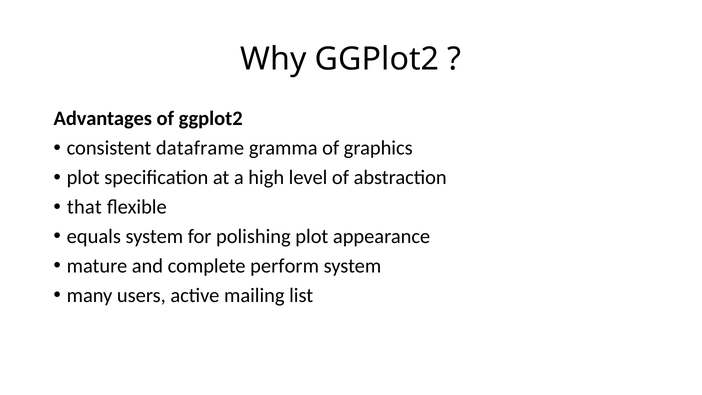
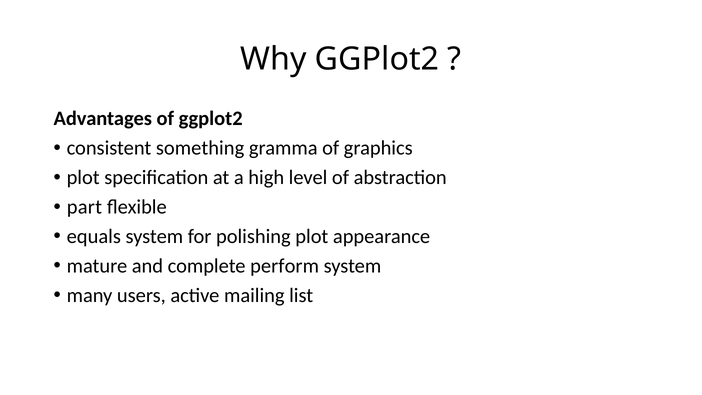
dataframe: dataframe -> something
that: that -> part
